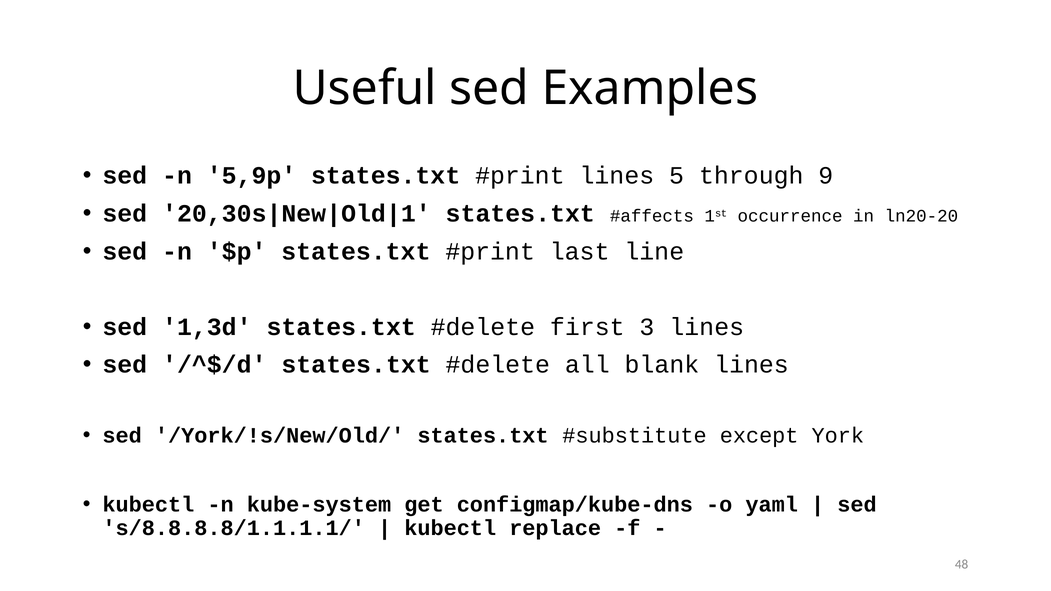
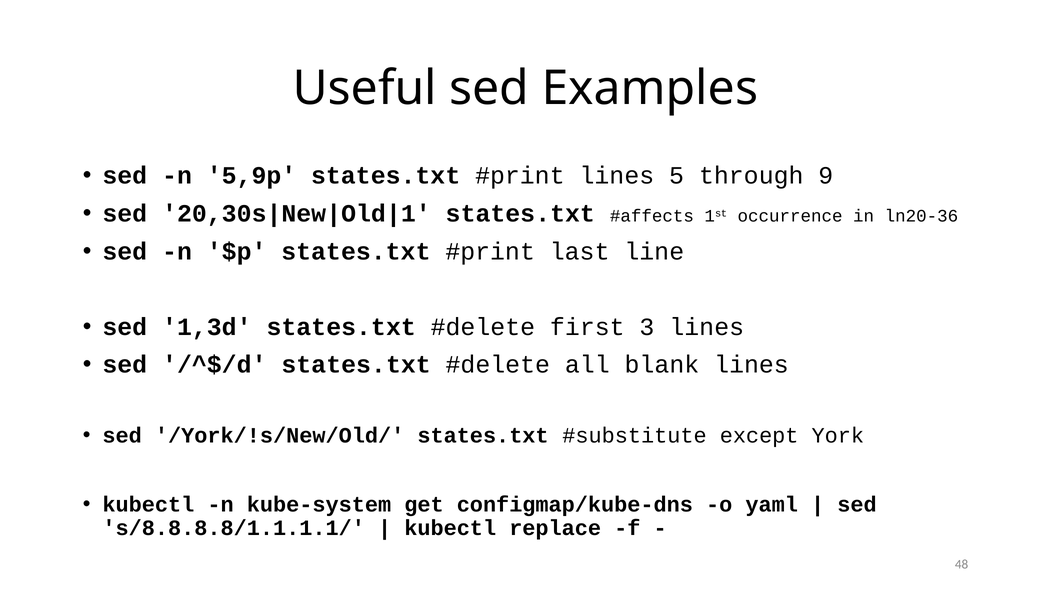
ln20-20: ln20-20 -> ln20-36
